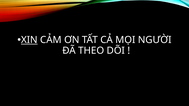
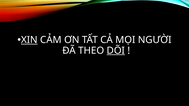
DÕI underline: none -> present
